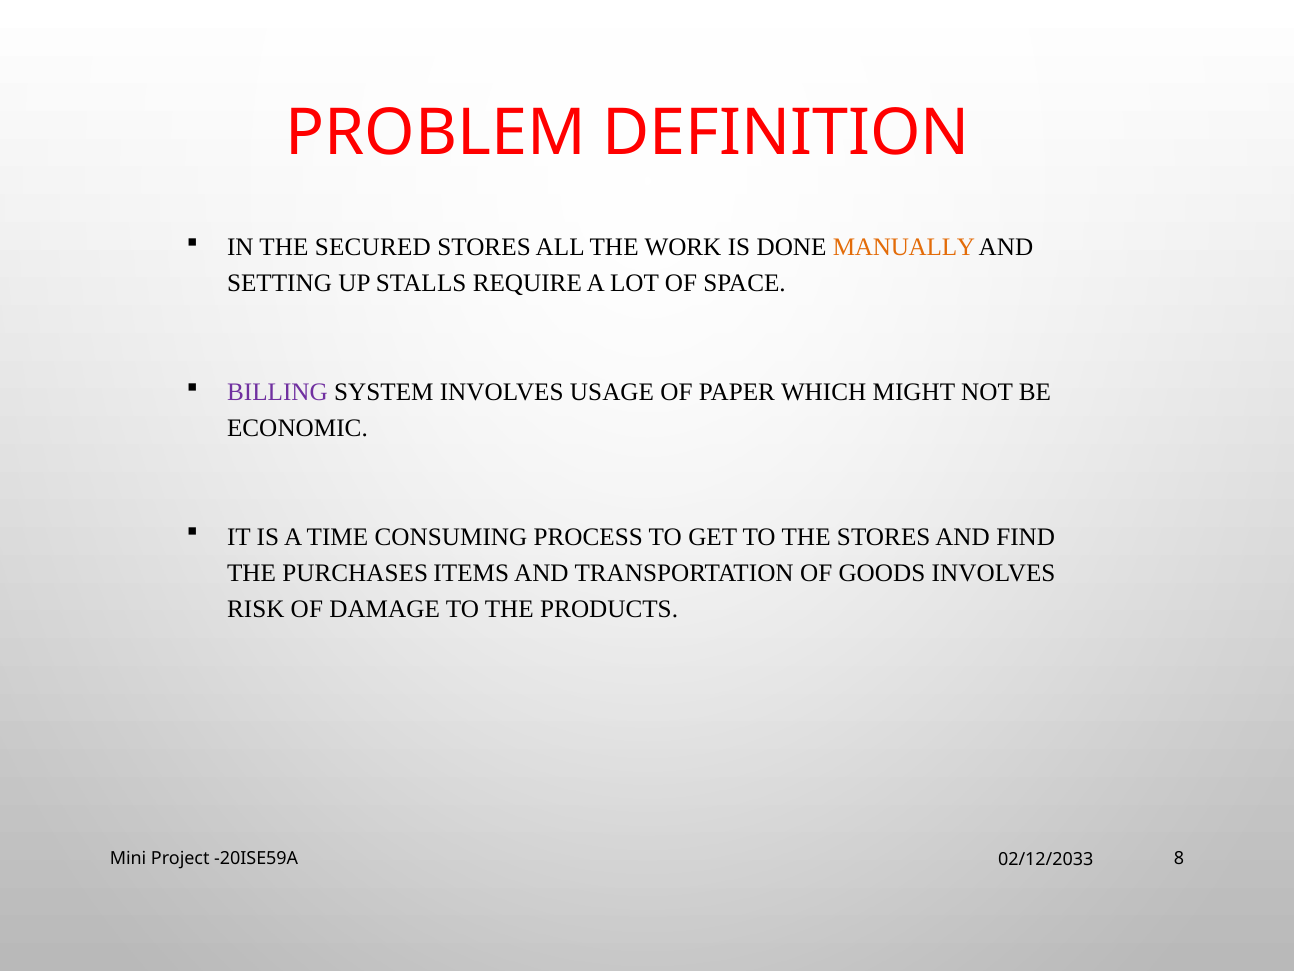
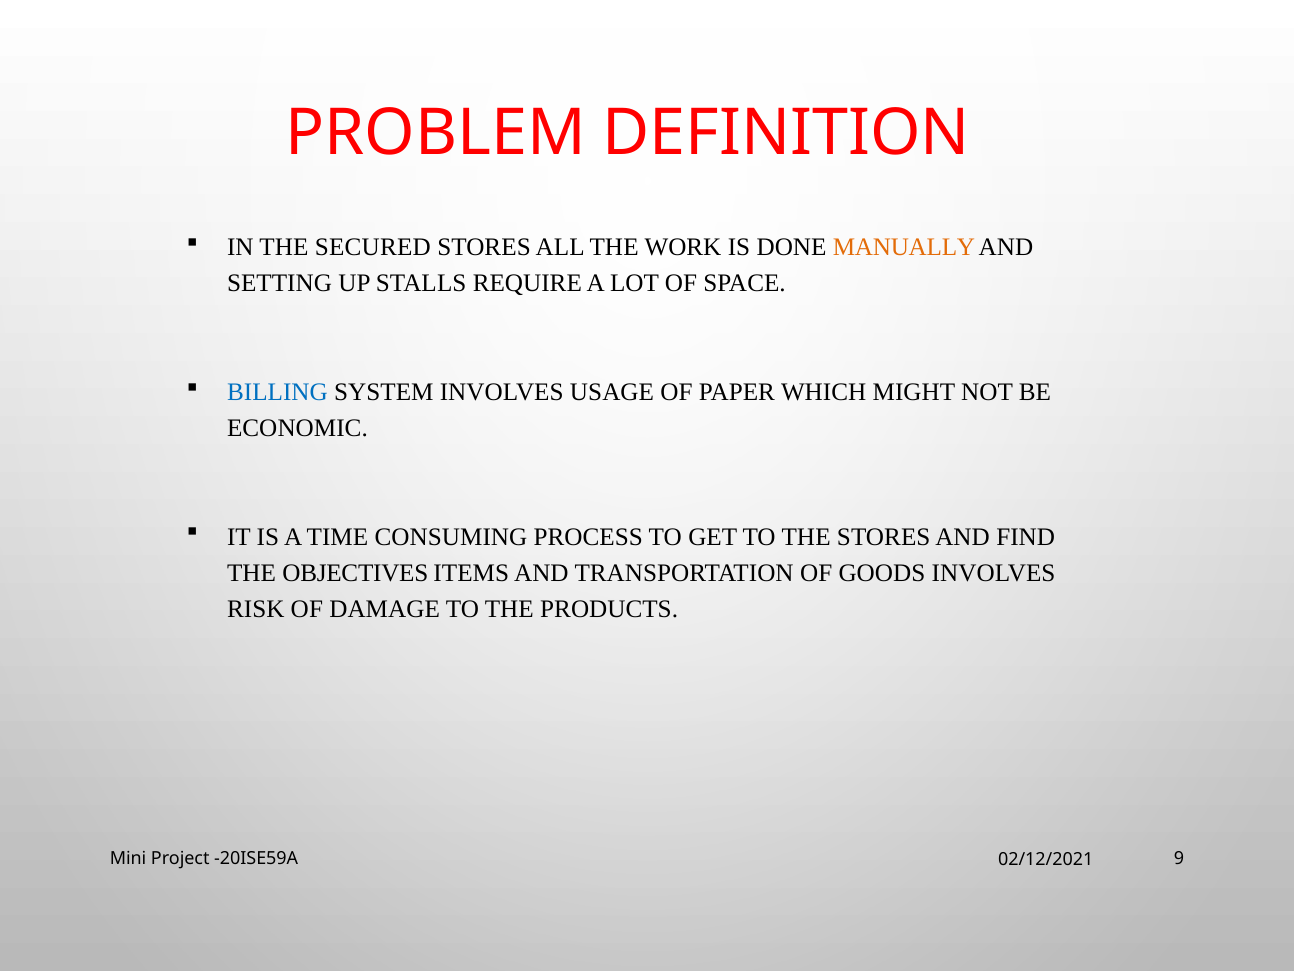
BILLING colour: purple -> blue
PURCHASES: PURCHASES -> OBJECTIVES
8: 8 -> 9
02/12/2033: 02/12/2033 -> 02/12/2021
